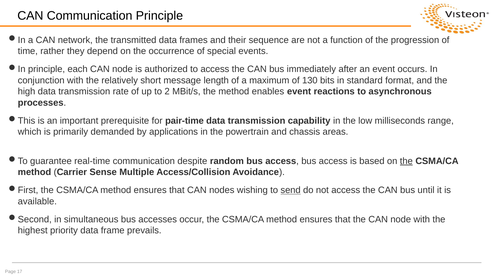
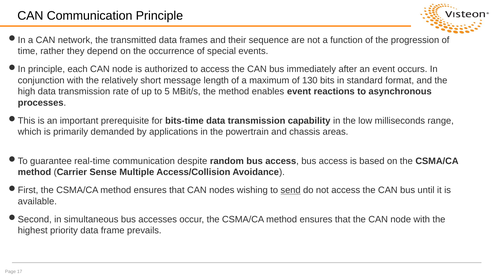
2: 2 -> 5
pair-time: pair-time -> bits-time
the at (406, 161) underline: present -> none
